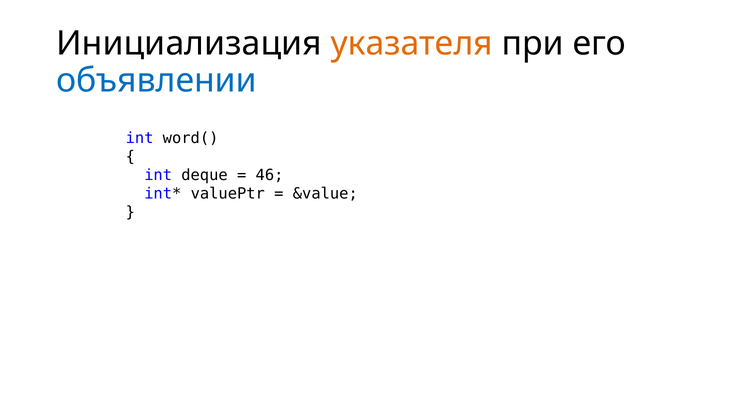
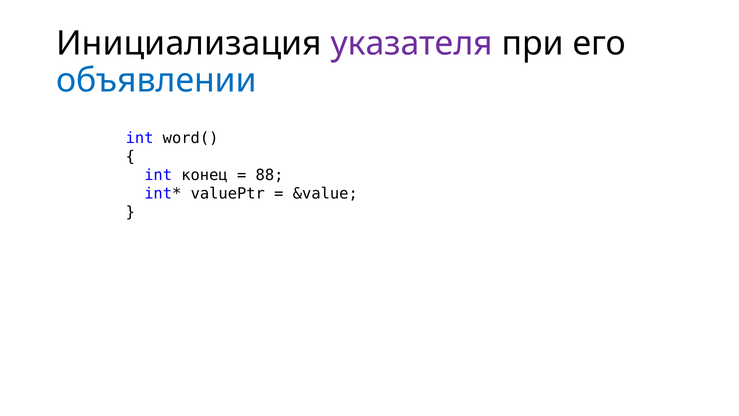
указателя colour: orange -> purple
deque: deque -> конец
46: 46 -> 88
